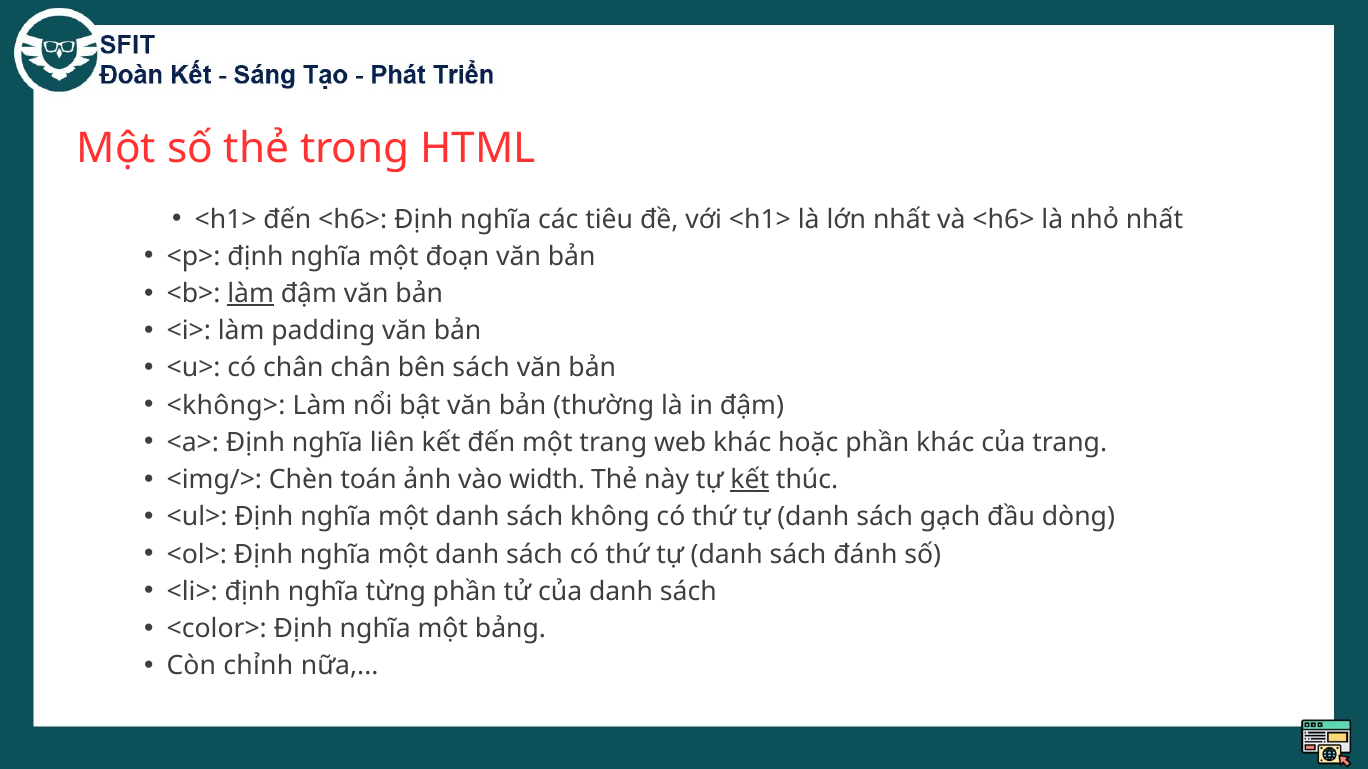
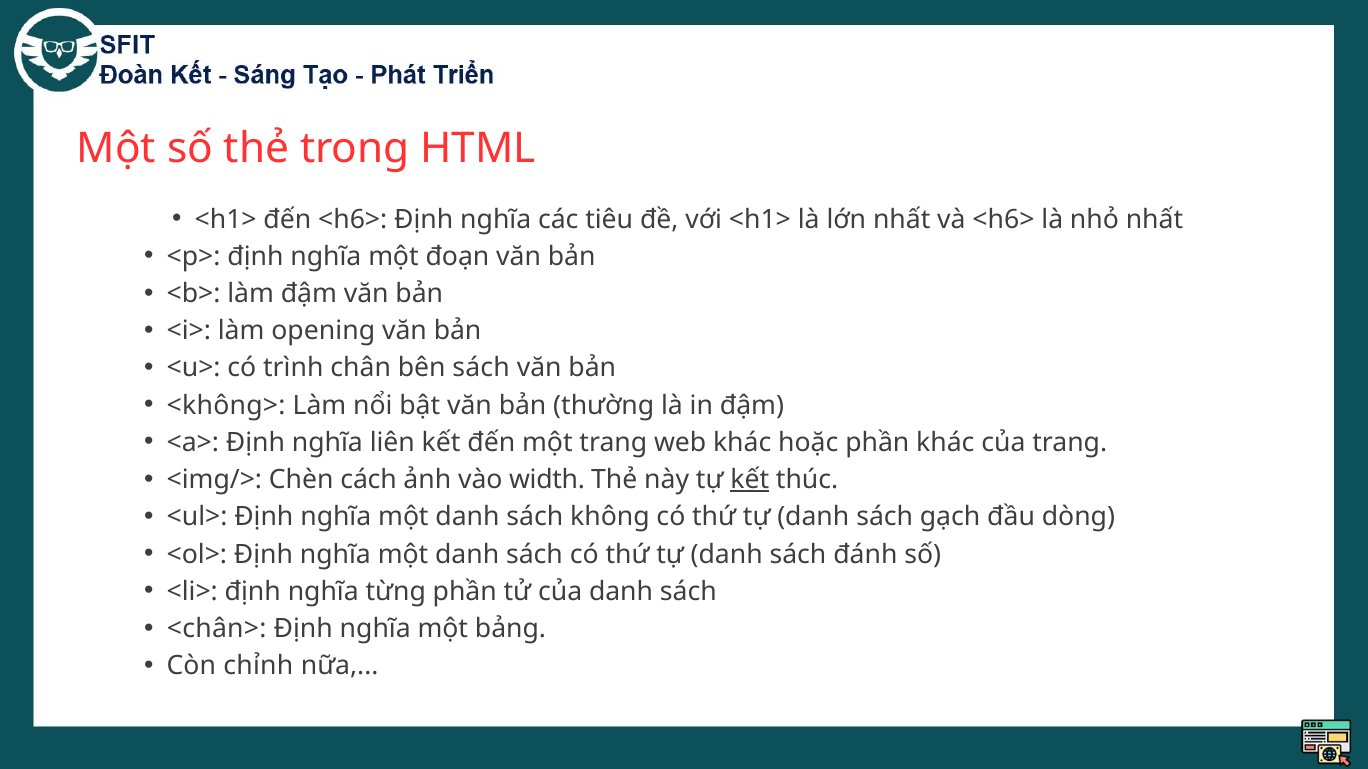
làm at (251, 294) underline: present -> none
padding: padding -> opening
có chân: chân -> trình
toán: toán -> cách
<color>: <color> -> <chân>
